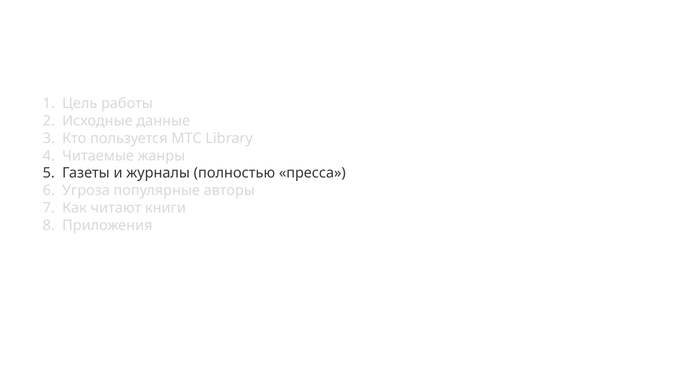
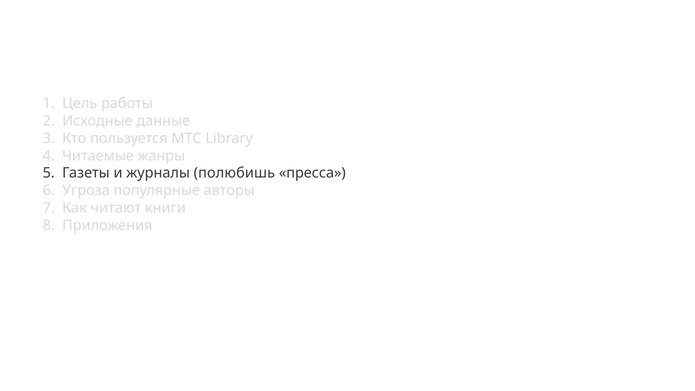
полностью: полностью -> полюбишь
